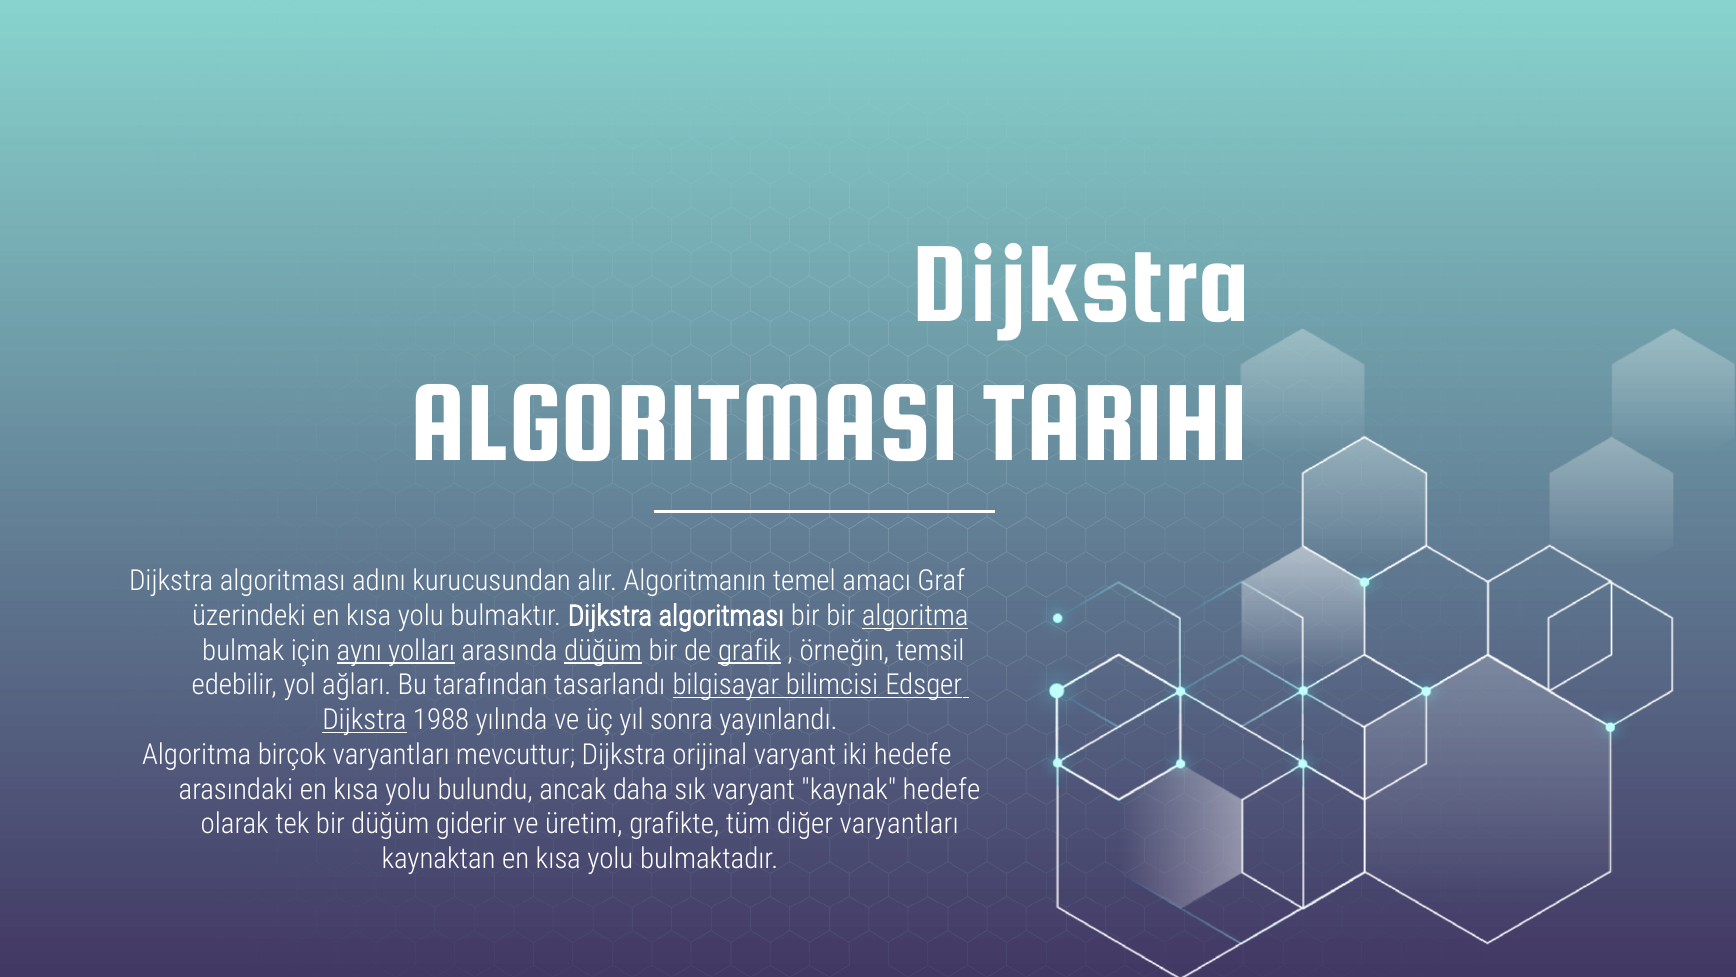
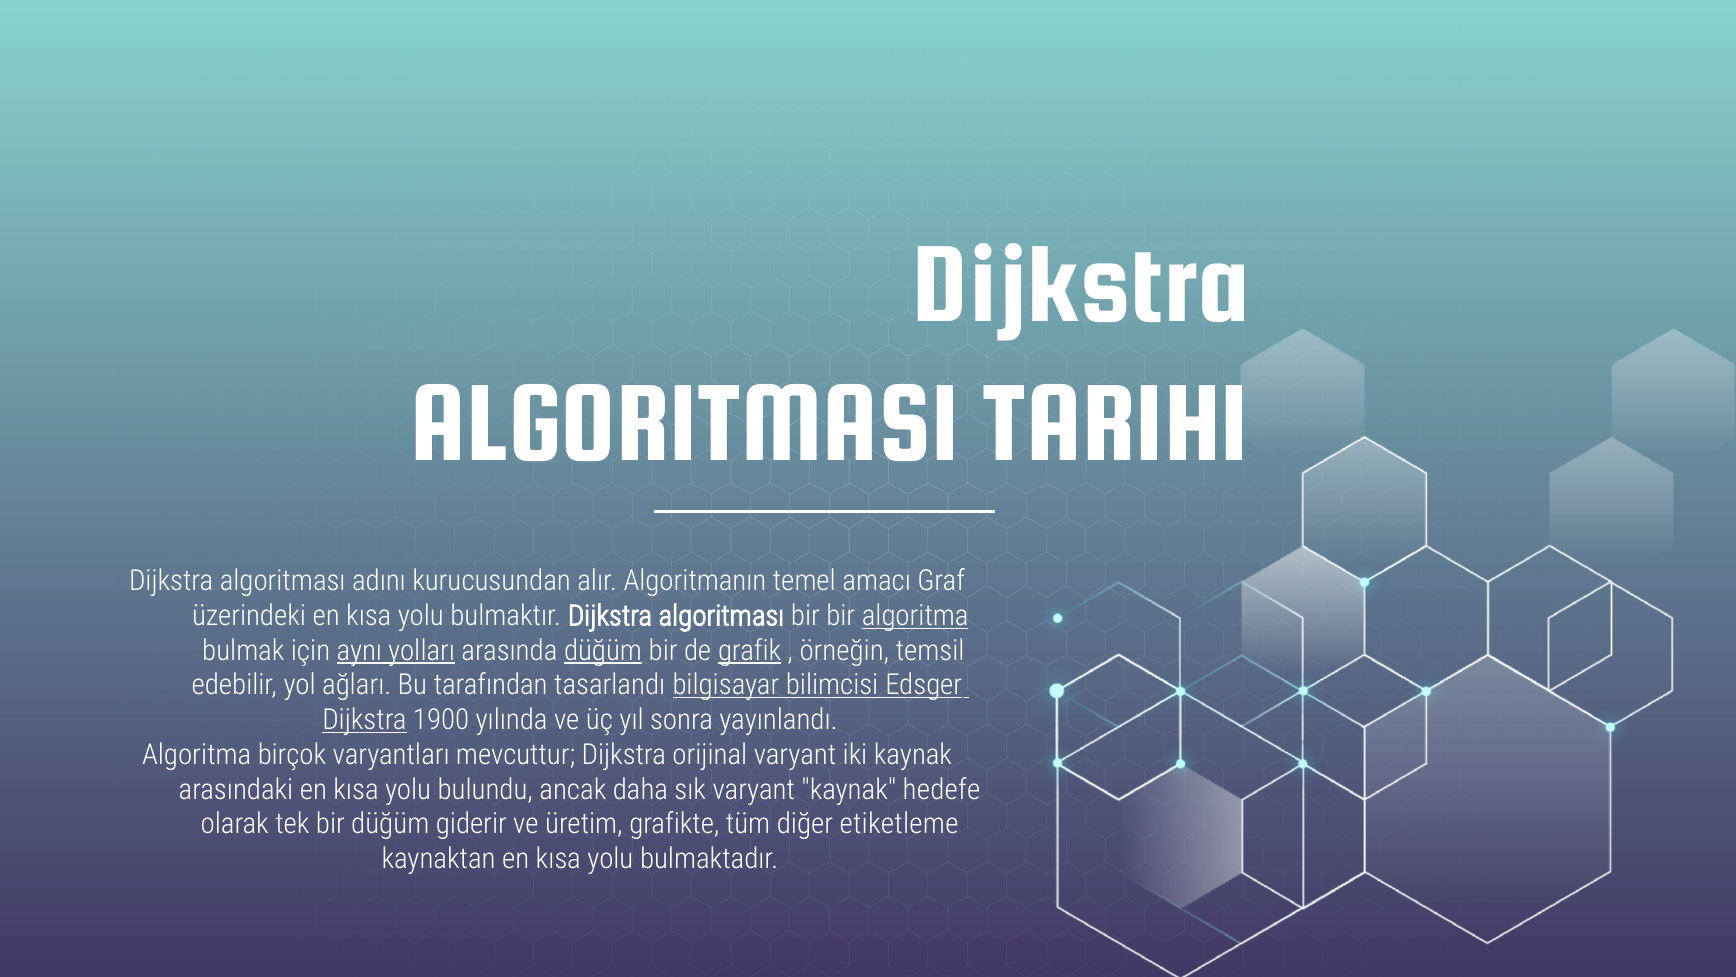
1988: 1988 -> 1900
iki hedefe: hedefe -> kaynak
diğer varyantları: varyantları -> etiketleme
